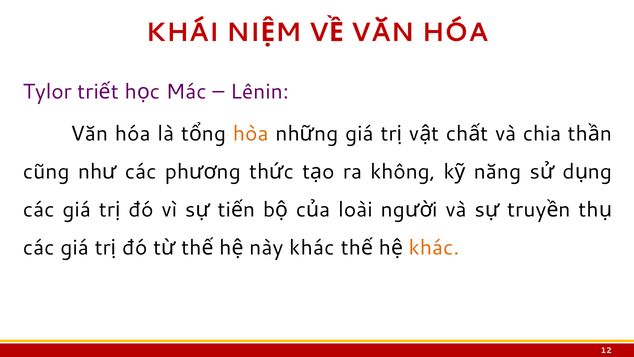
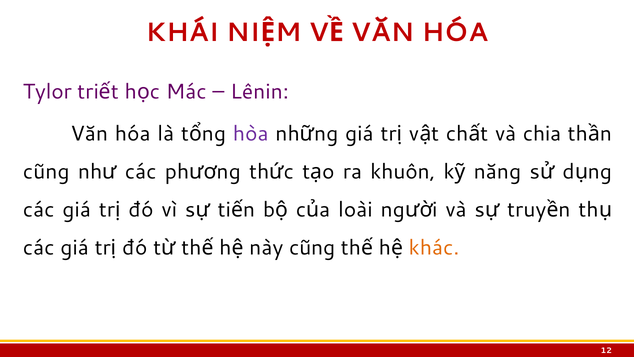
hòa colour: orange -> purple
không: không -> khuôn
này khác: khác -> cũng
